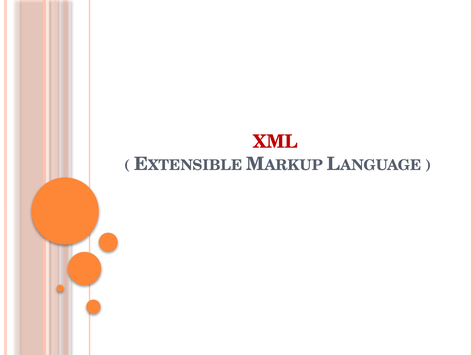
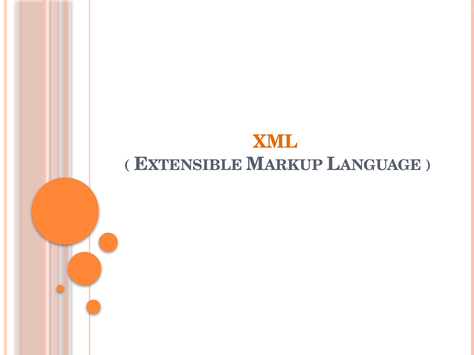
XML colour: red -> orange
